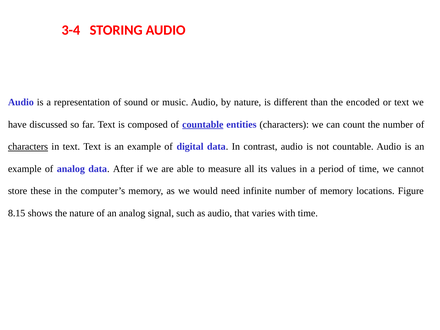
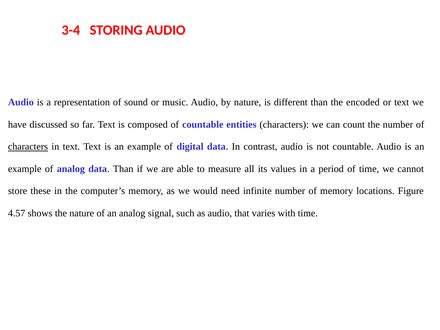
countable at (203, 125) underline: present -> none
data After: After -> Than
8.15: 8.15 -> 4.57
